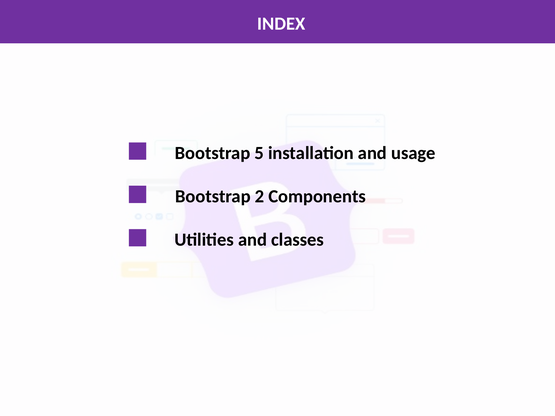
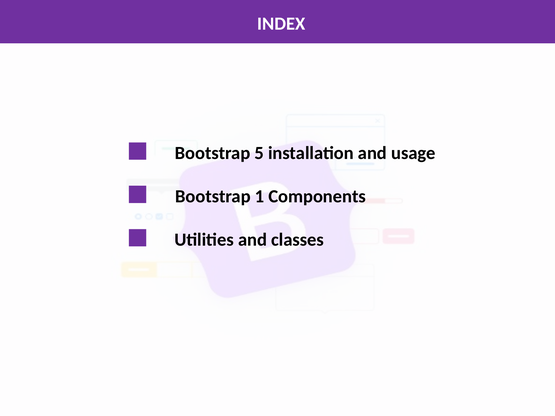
2: 2 -> 1
